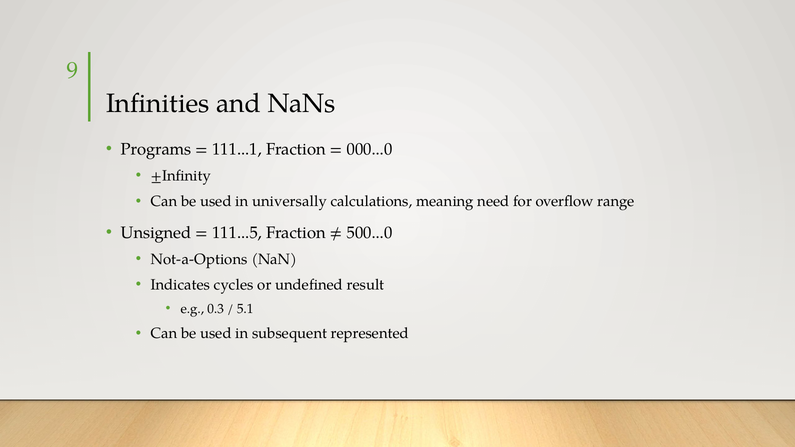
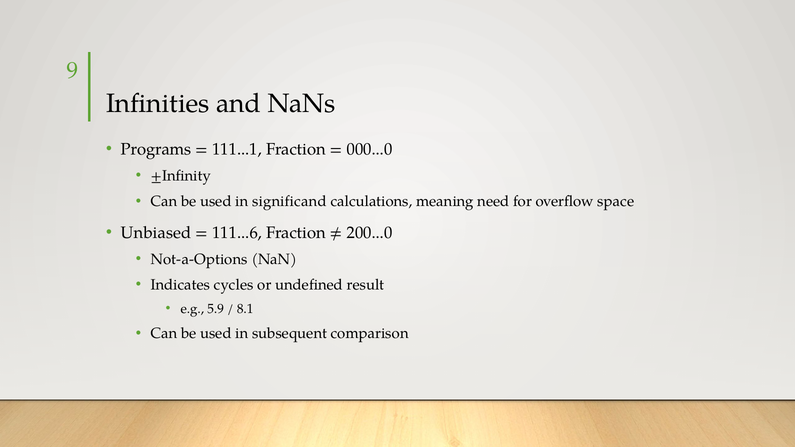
universally: universally -> significand
range: range -> space
Unsigned: Unsigned -> Unbiased
111...5: 111...5 -> 111...6
500...0: 500...0 -> 200...0
0.3: 0.3 -> 5.9
5.1: 5.1 -> 8.1
represented: represented -> comparison
